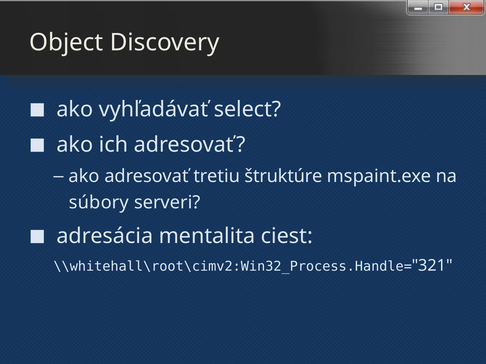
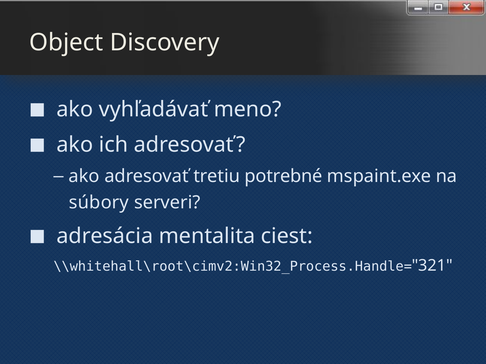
select: select -> meno
štruktúre: štruktúre -> potrebné
